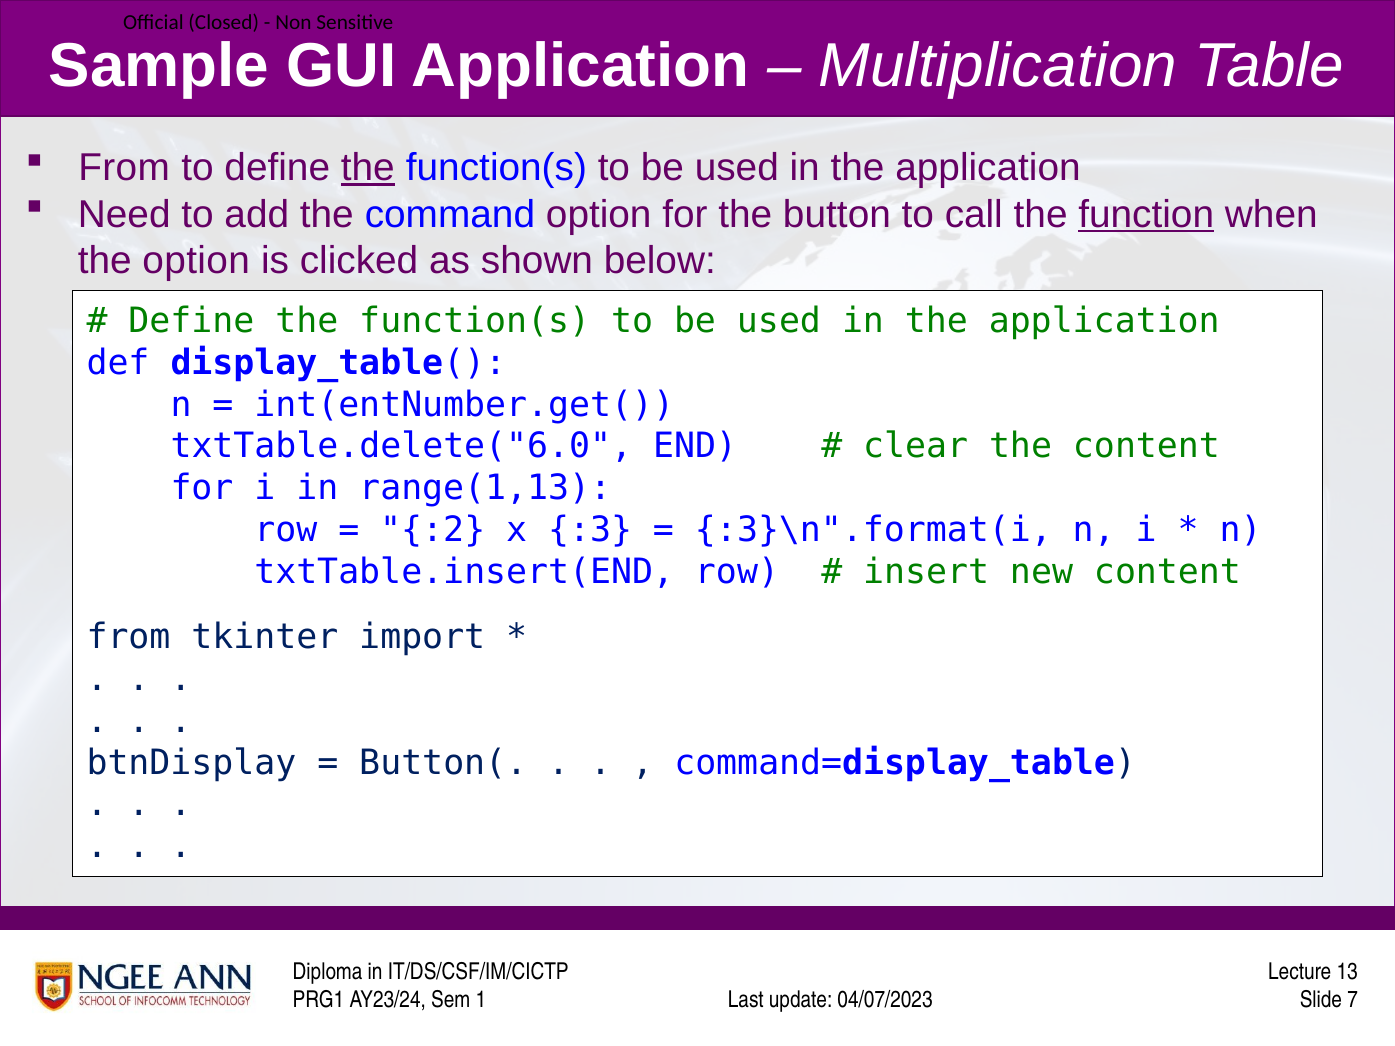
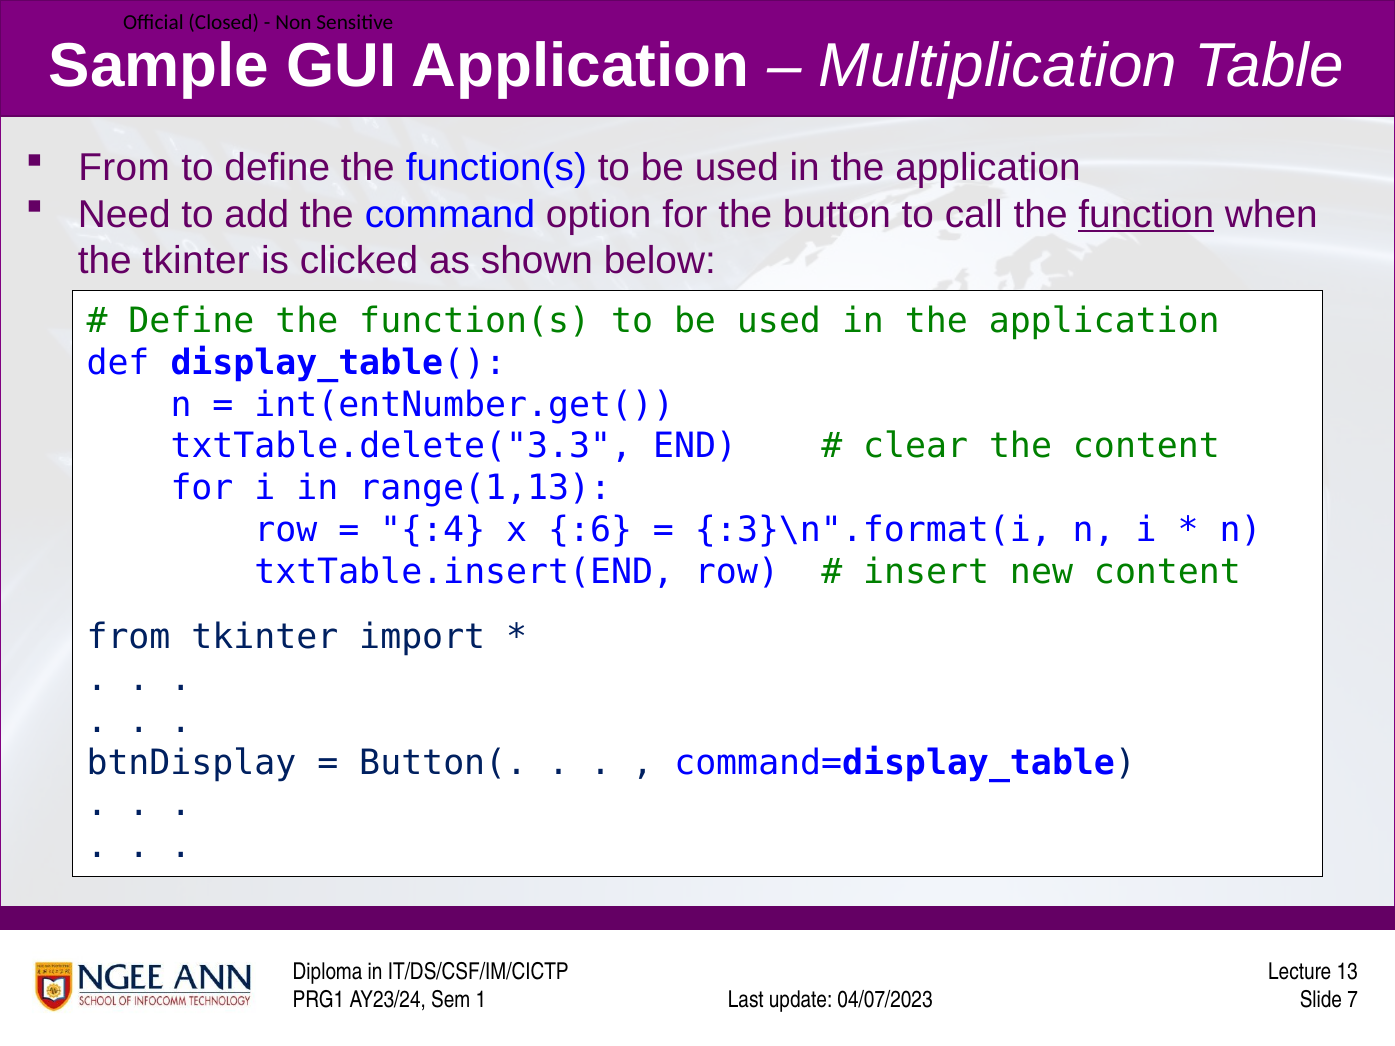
the at (368, 168) underline: present -> none
the option: option -> tkinter
txtTable.delete("6.0: txtTable.delete("6.0 -> txtTable.delete("3.3
:2: :2 -> :4
:3: :3 -> :6
